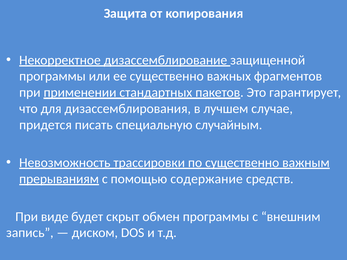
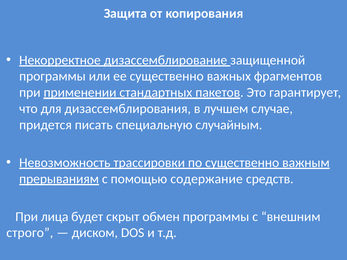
виде: виде -> лица
запись: запись -> строго
